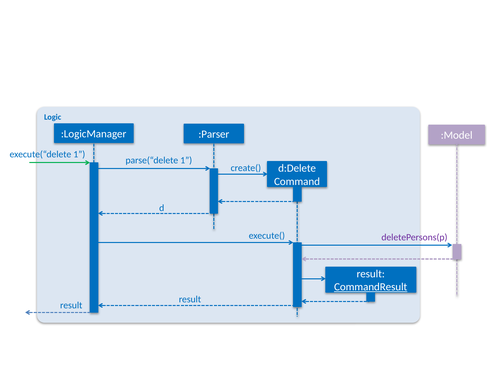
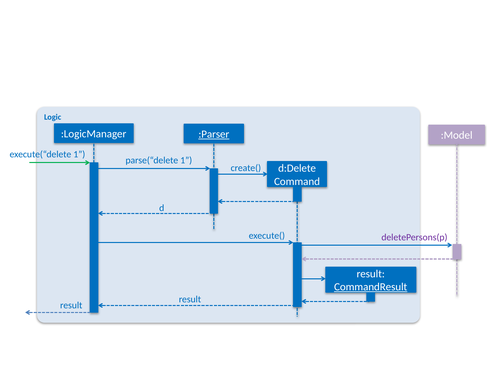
:Parser underline: none -> present
